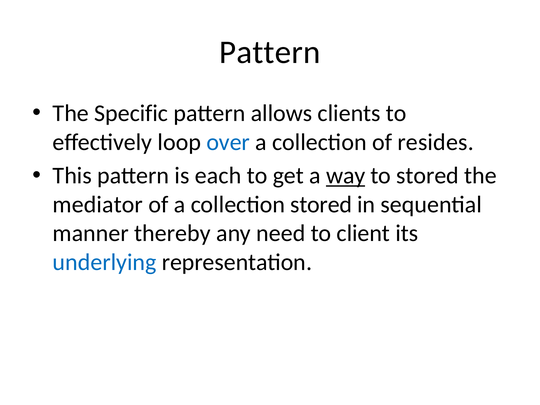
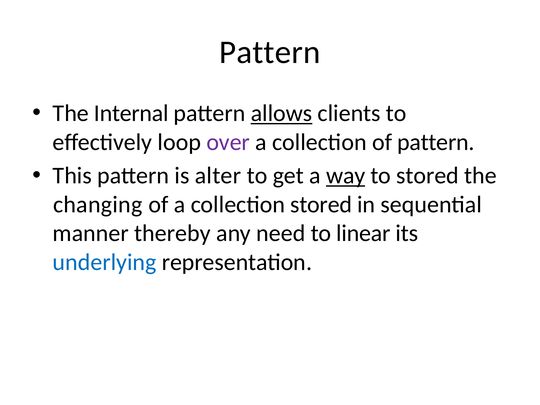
Specific: Specific -> Internal
allows underline: none -> present
over colour: blue -> purple
of resides: resides -> pattern
each: each -> alter
mediator: mediator -> changing
client: client -> linear
